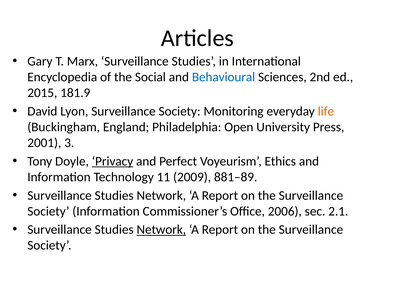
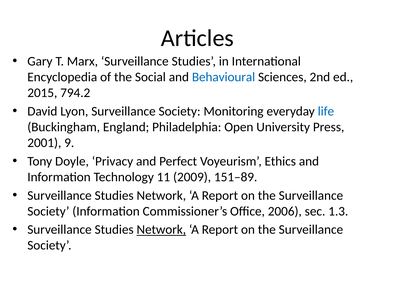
181.9: 181.9 -> 794.2
life colour: orange -> blue
3: 3 -> 9
Privacy underline: present -> none
881–89: 881–89 -> 151–89
2.1: 2.1 -> 1.3
